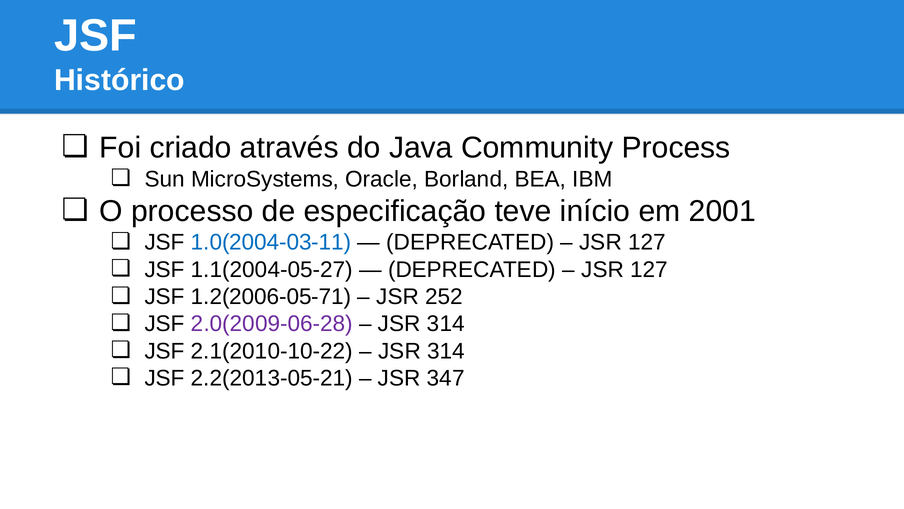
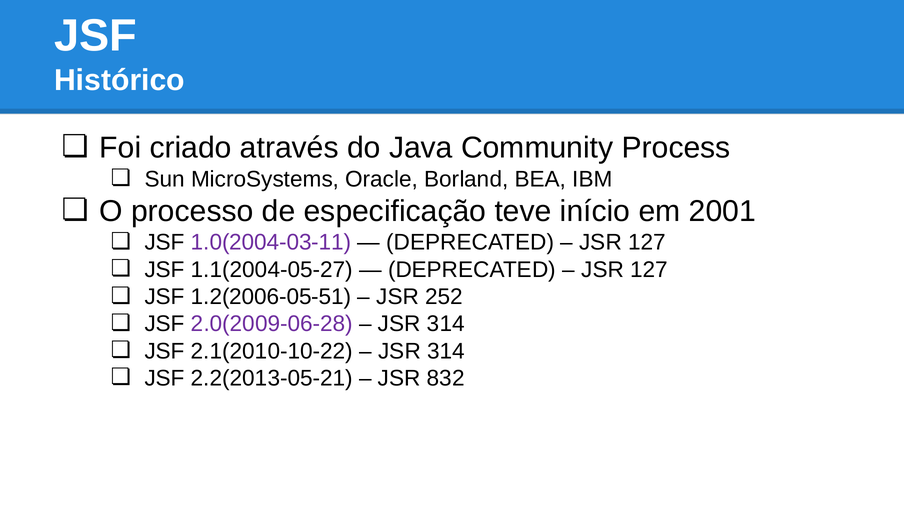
1.0(2004-03-11 colour: blue -> purple
1.2(2006-05-71: 1.2(2006-05-71 -> 1.2(2006-05-51
347: 347 -> 832
